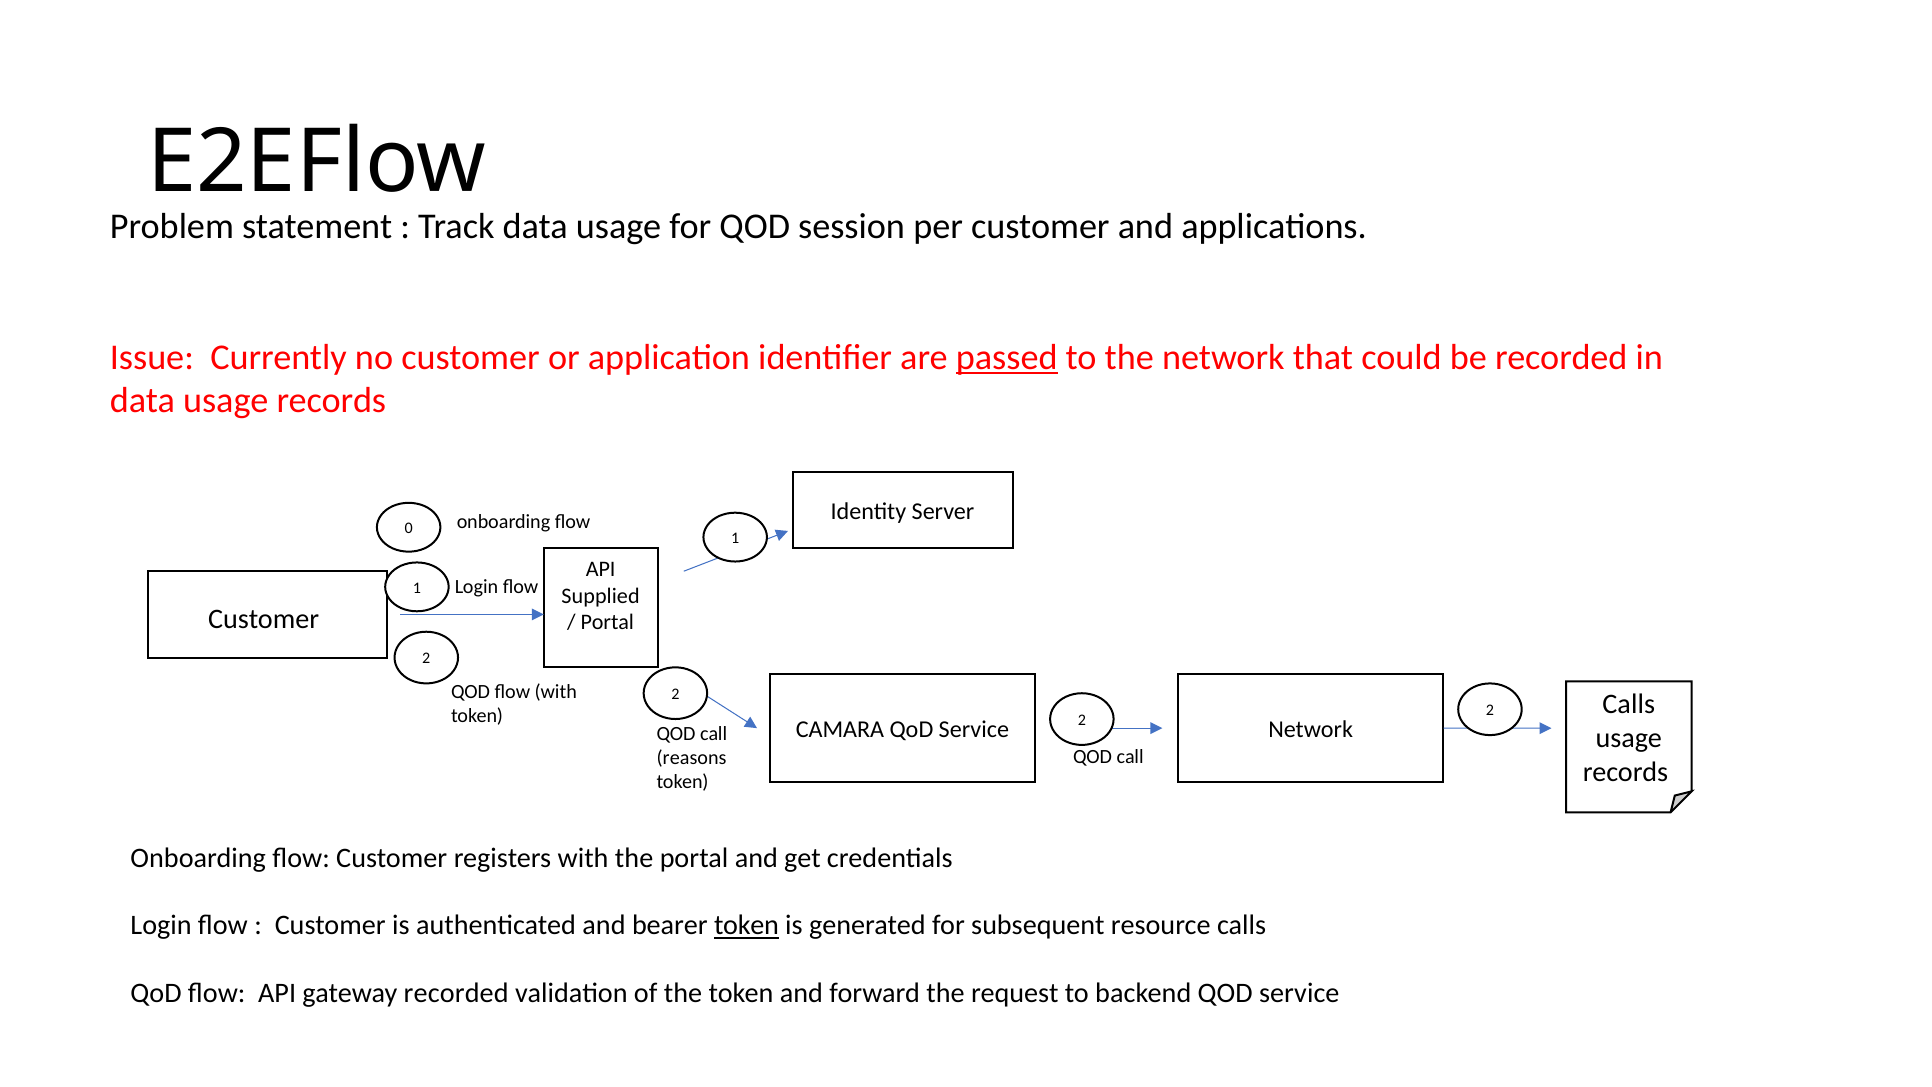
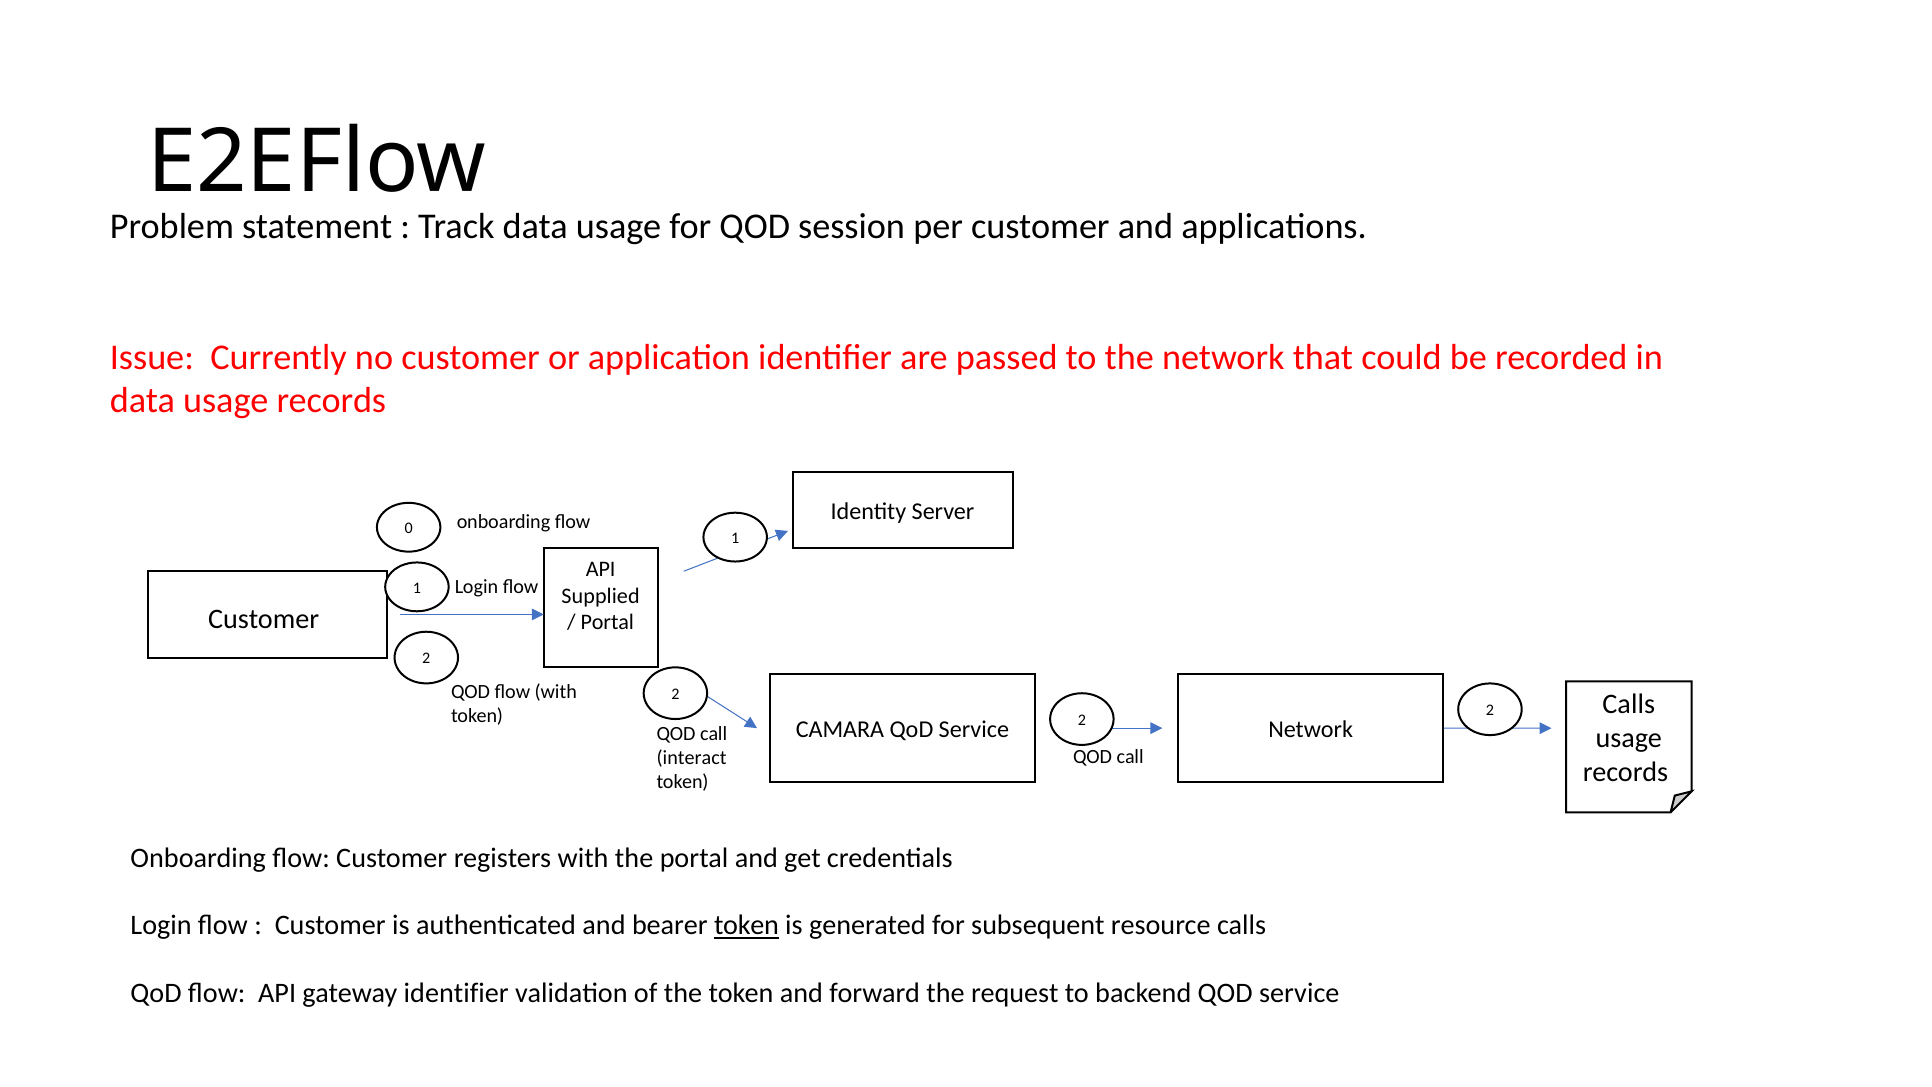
passed underline: present -> none
reasons: reasons -> interact
gateway recorded: recorded -> identifier
